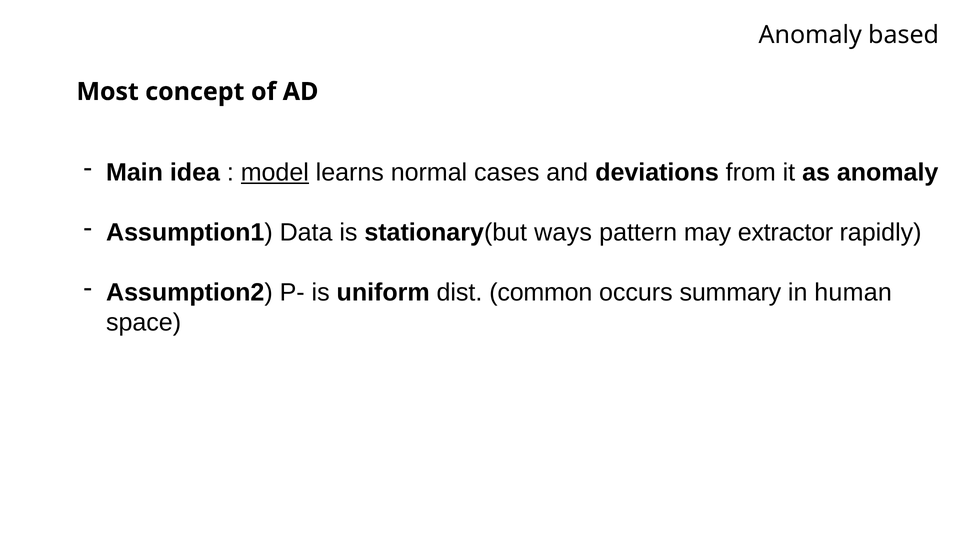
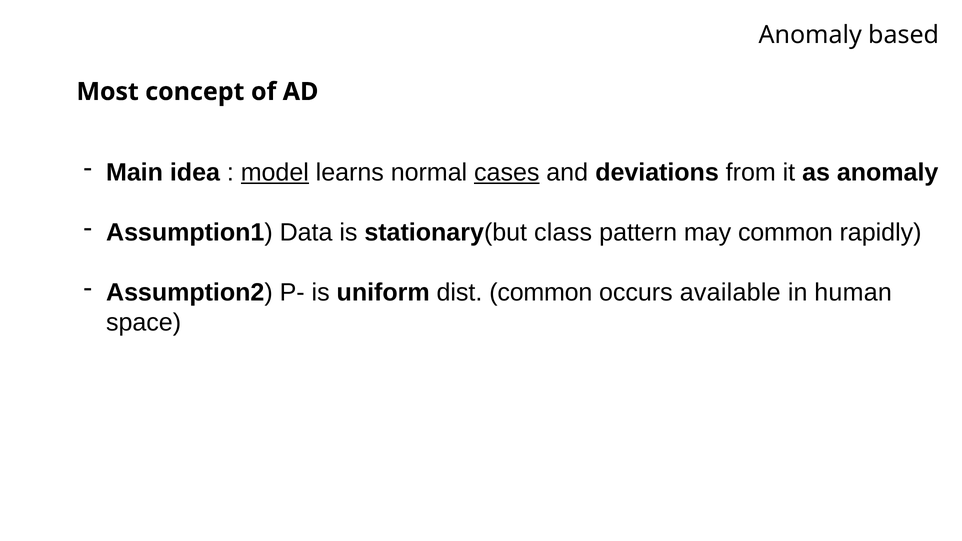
cases underline: none -> present
ways: ways -> class
may extractor: extractor -> common
summary: summary -> available
